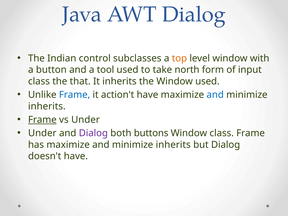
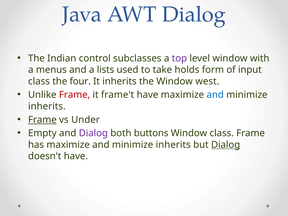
top colour: orange -> purple
button: button -> menus
tool: tool -> lists
north: north -> holds
that: that -> four
Window used: used -> west
Frame at (75, 95) colour: blue -> red
action't: action't -> frame't
Under at (42, 133): Under -> Empty
Dialog at (226, 145) underline: none -> present
